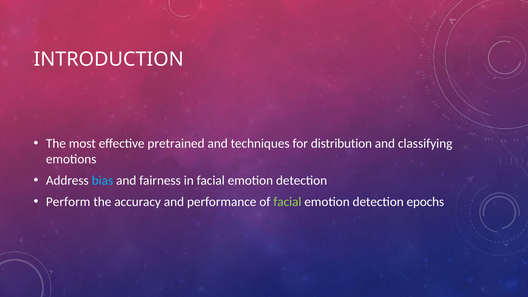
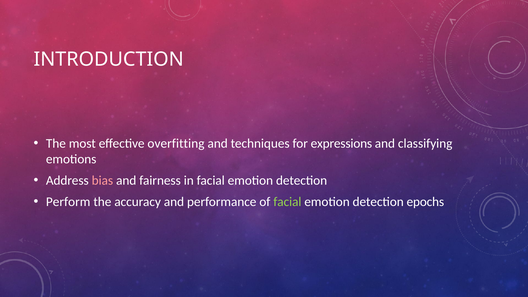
pretrained: pretrained -> overfitting
distribution: distribution -> expressions
bias colour: light blue -> pink
